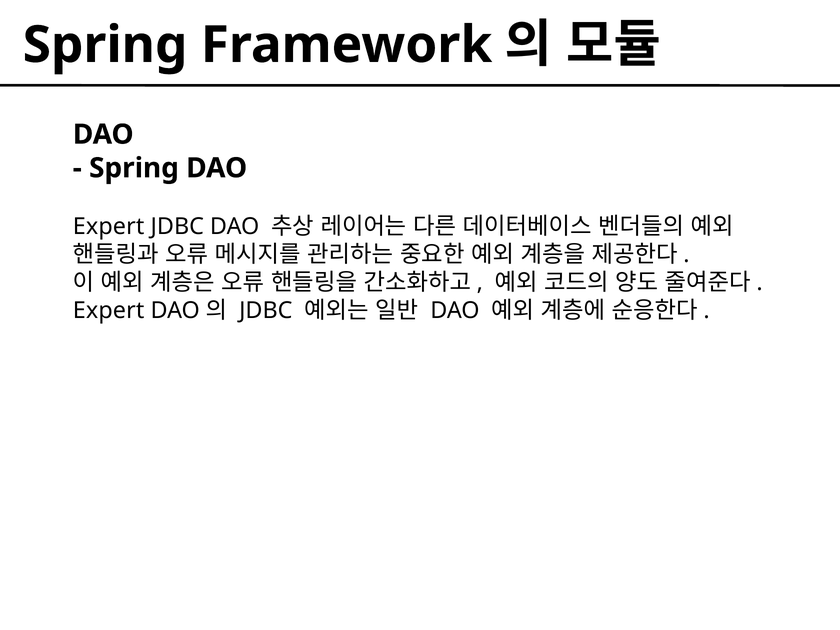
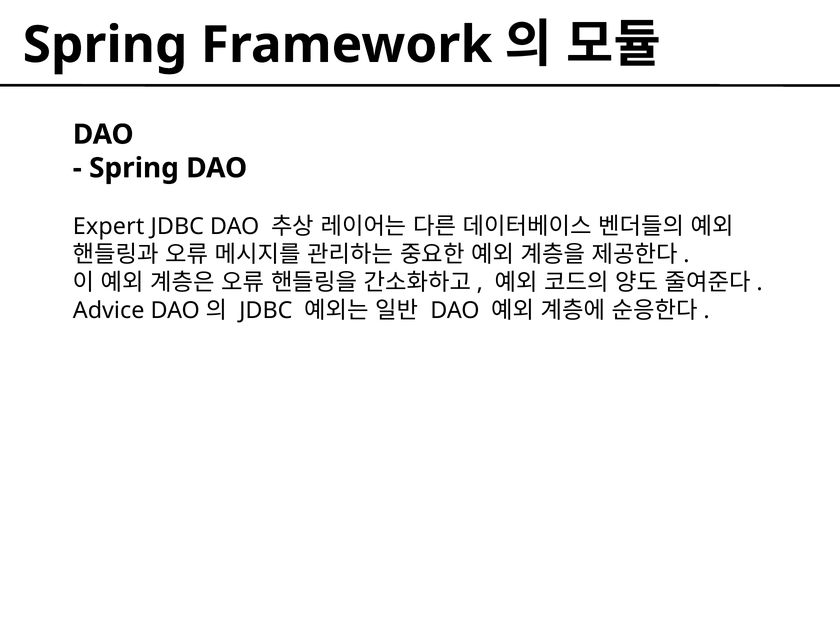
Expert at (109, 311): Expert -> Advice
